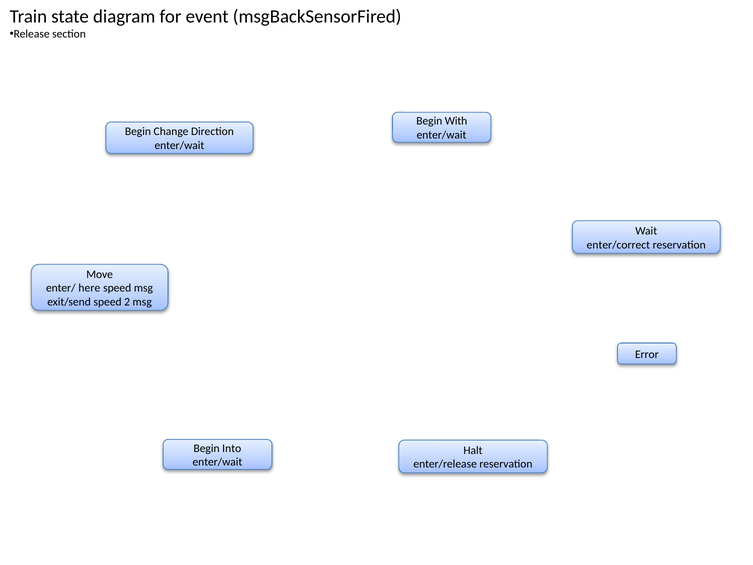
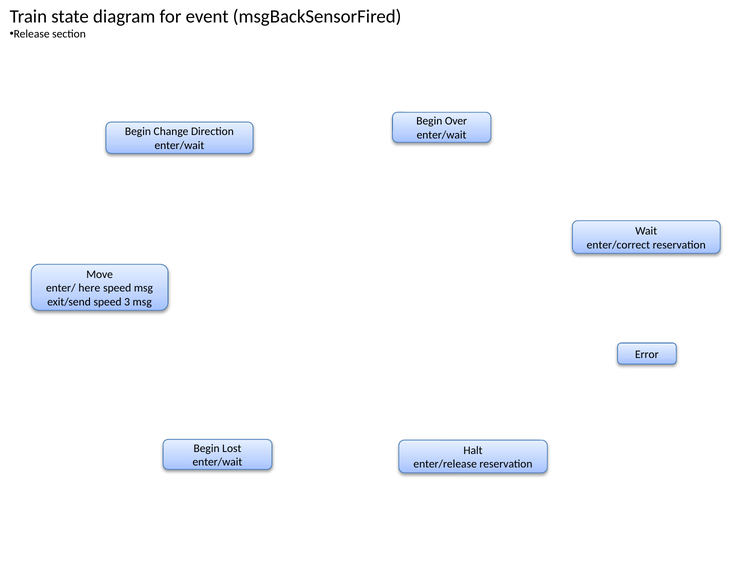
With: With -> Over
2: 2 -> 3
Into: Into -> Lost
